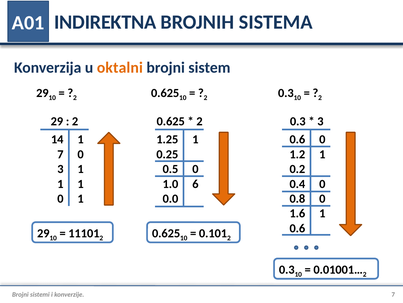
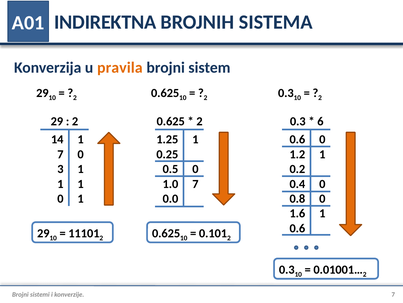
oktalni: oktalni -> pravila
3 at (320, 121): 3 -> 6
1.0 6: 6 -> 7
